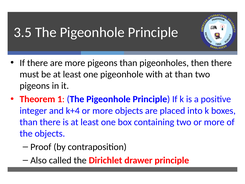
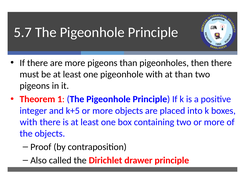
3.5: 3.5 -> 5.7
k+4: k+4 -> k+5
than at (29, 122): than -> with
